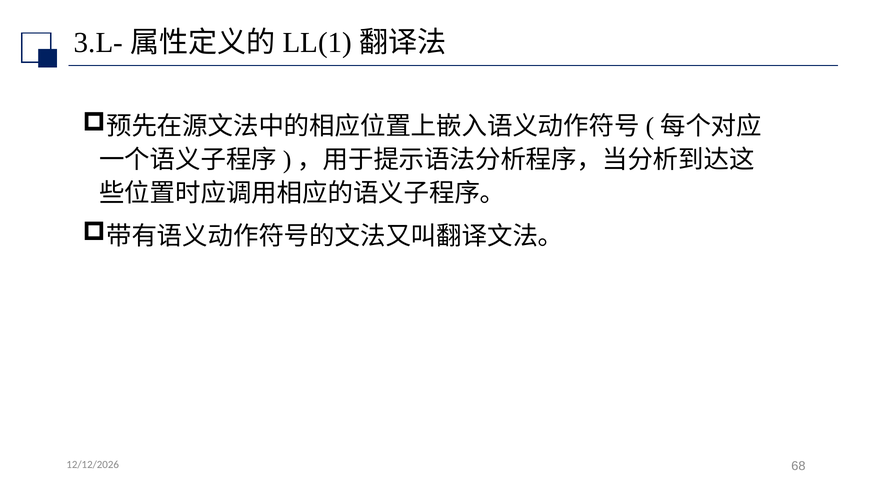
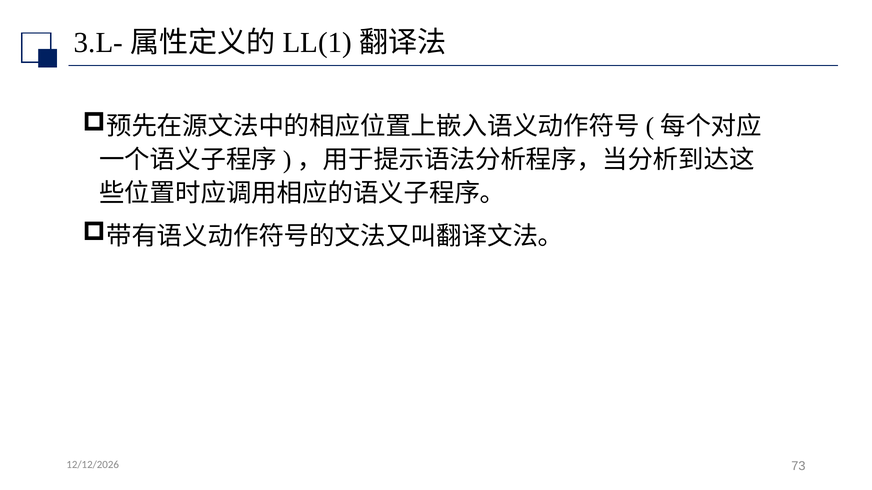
68: 68 -> 73
